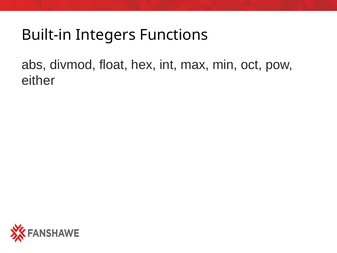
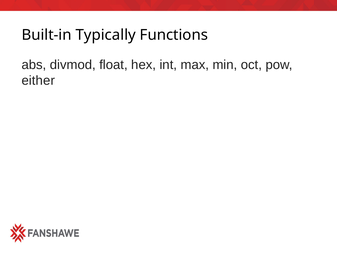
Integers: Integers -> Typically
